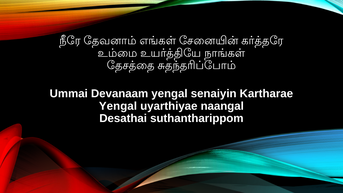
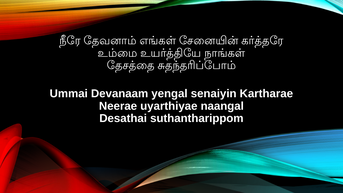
Yengal at (118, 106): Yengal -> Neerae
